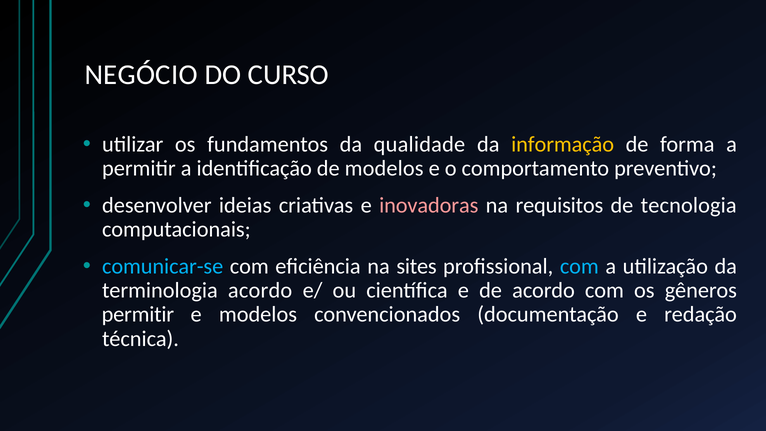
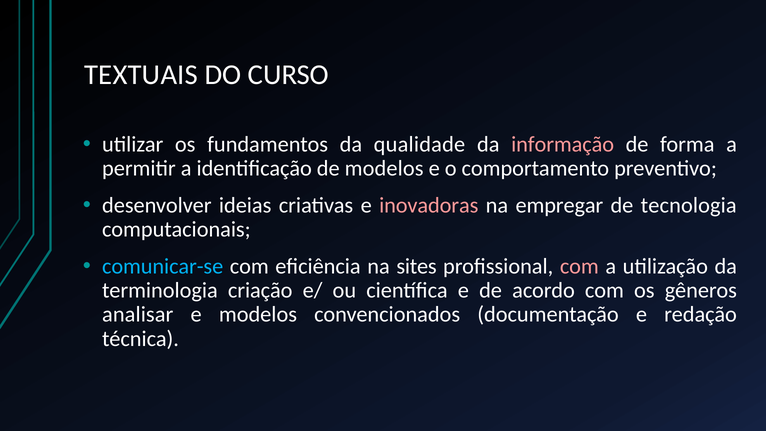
NEGÓCIO: NEGÓCIO -> TEXTUAIS
informação colour: yellow -> pink
requisitos: requisitos -> empregar
com at (579, 266) colour: light blue -> pink
terminologia acordo: acordo -> criação
permitir at (138, 314): permitir -> analisar
